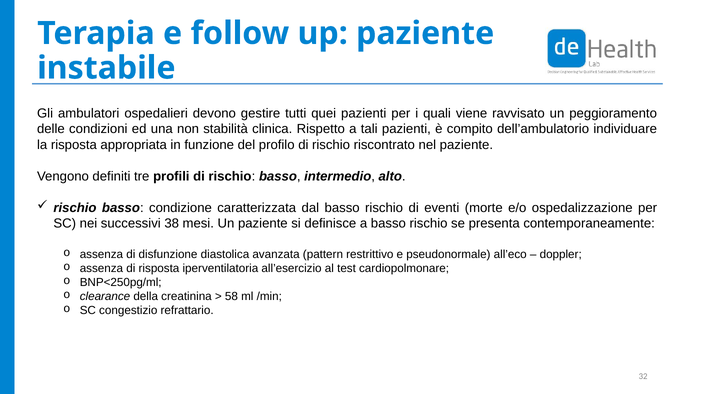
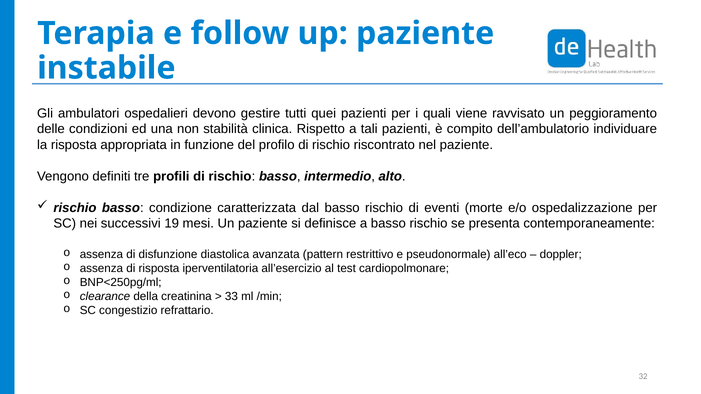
38: 38 -> 19
58: 58 -> 33
